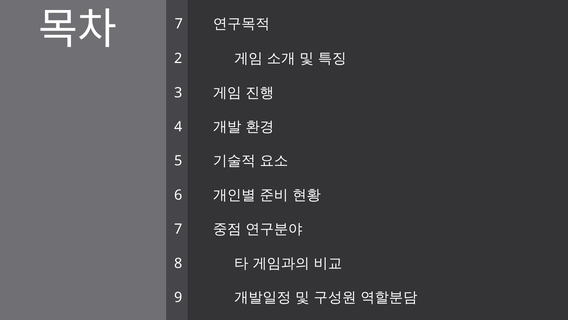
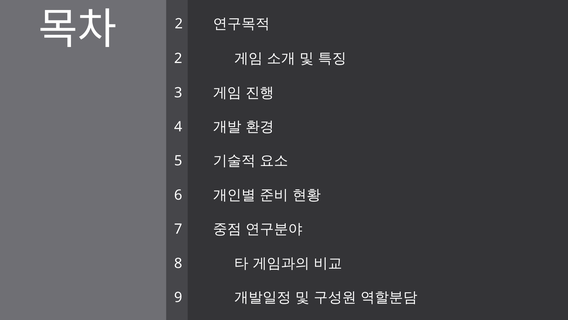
7 at (179, 24): 7 -> 2
